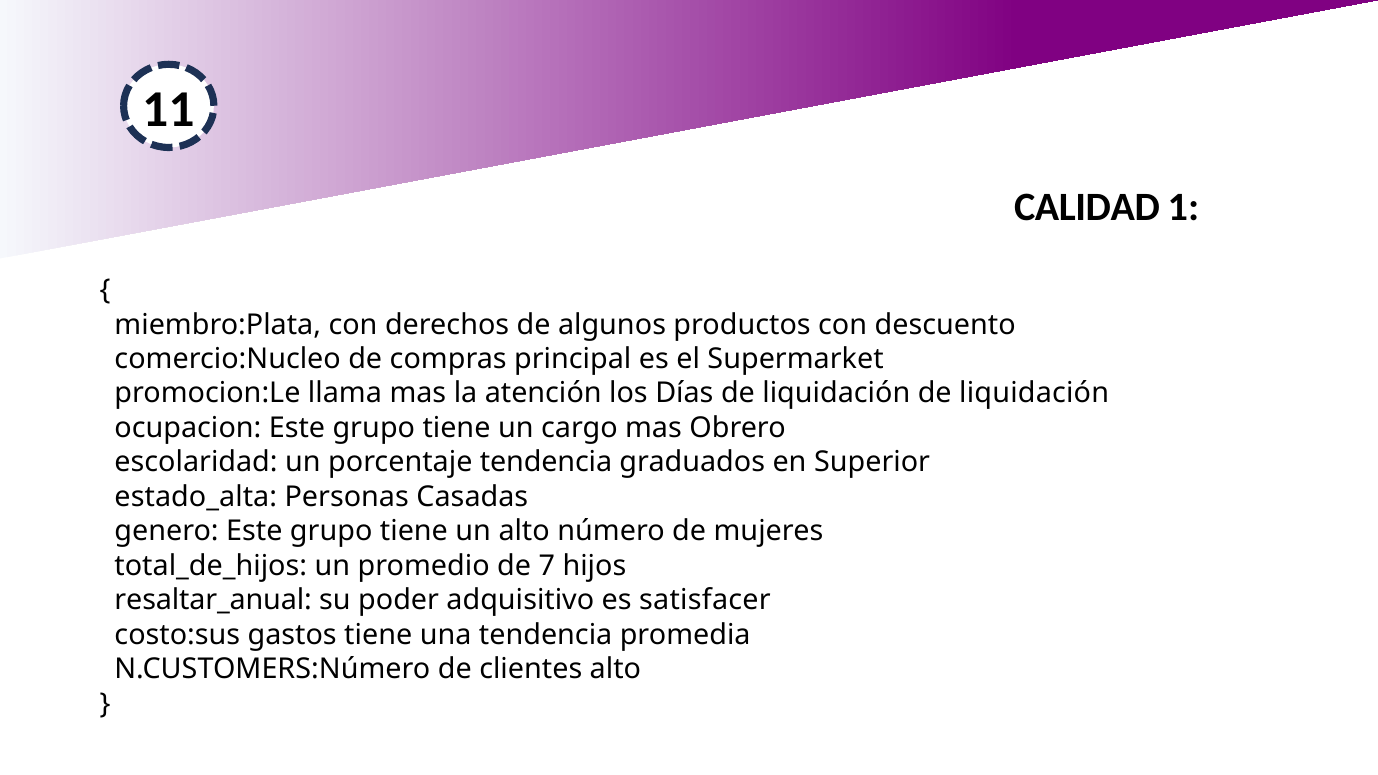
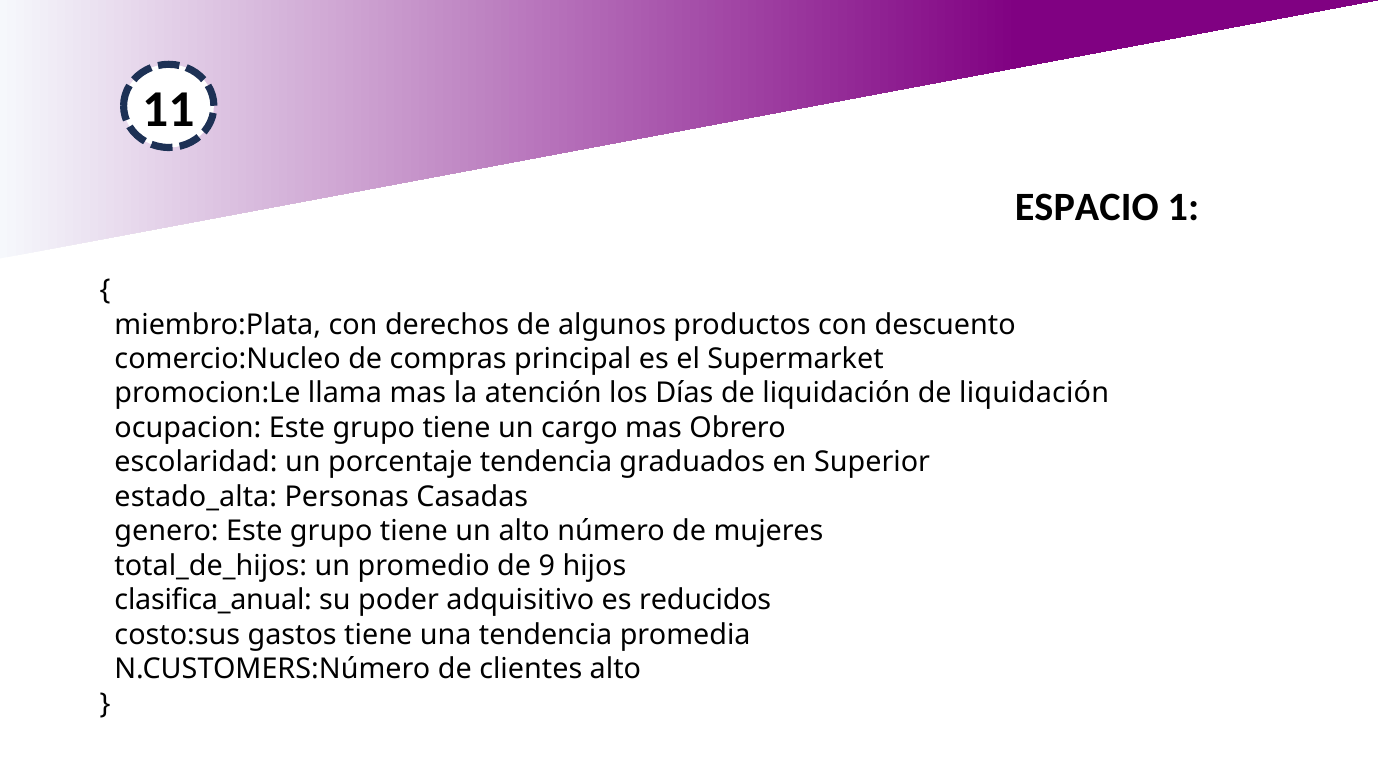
CALIDAD: CALIDAD -> ESPACIO
7: 7 -> 9
resaltar_anual: resaltar_anual -> clasifica_anual
satisfacer: satisfacer -> reducidos
